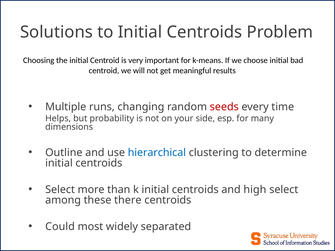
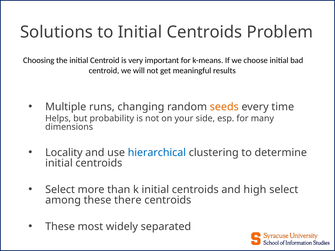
seeds colour: red -> orange
Outline: Outline -> Locality
Could at (60, 227): Could -> These
